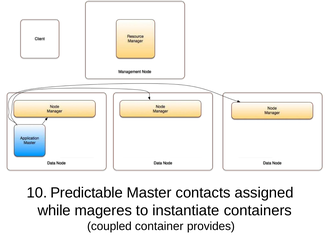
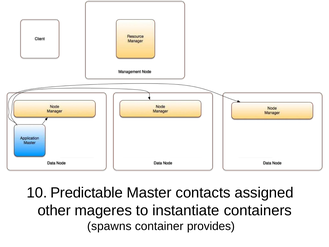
while: while -> other
coupled: coupled -> spawns
